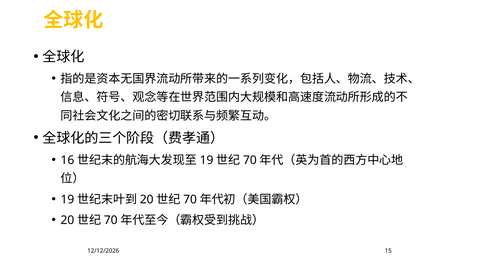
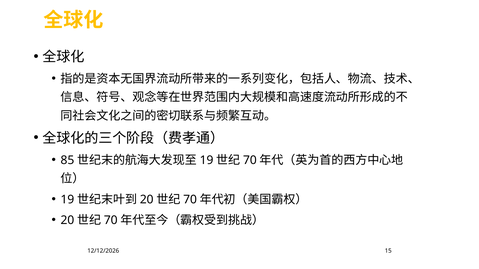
16: 16 -> 85
